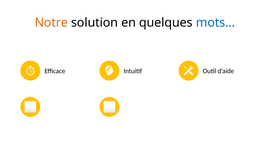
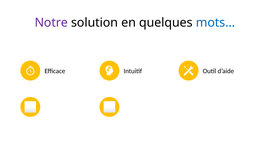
Notre colour: orange -> purple
